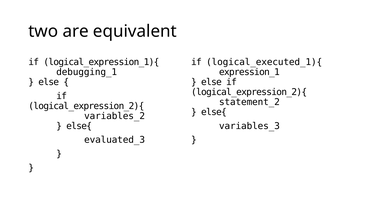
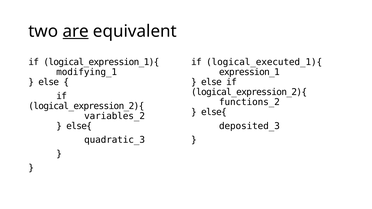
are underline: none -> present
debugging_1: debugging_1 -> modifying_1
statement_2: statement_2 -> functions_2
variables_3: variables_3 -> deposited_3
evaluated_3: evaluated_3 -> quadratic_3
